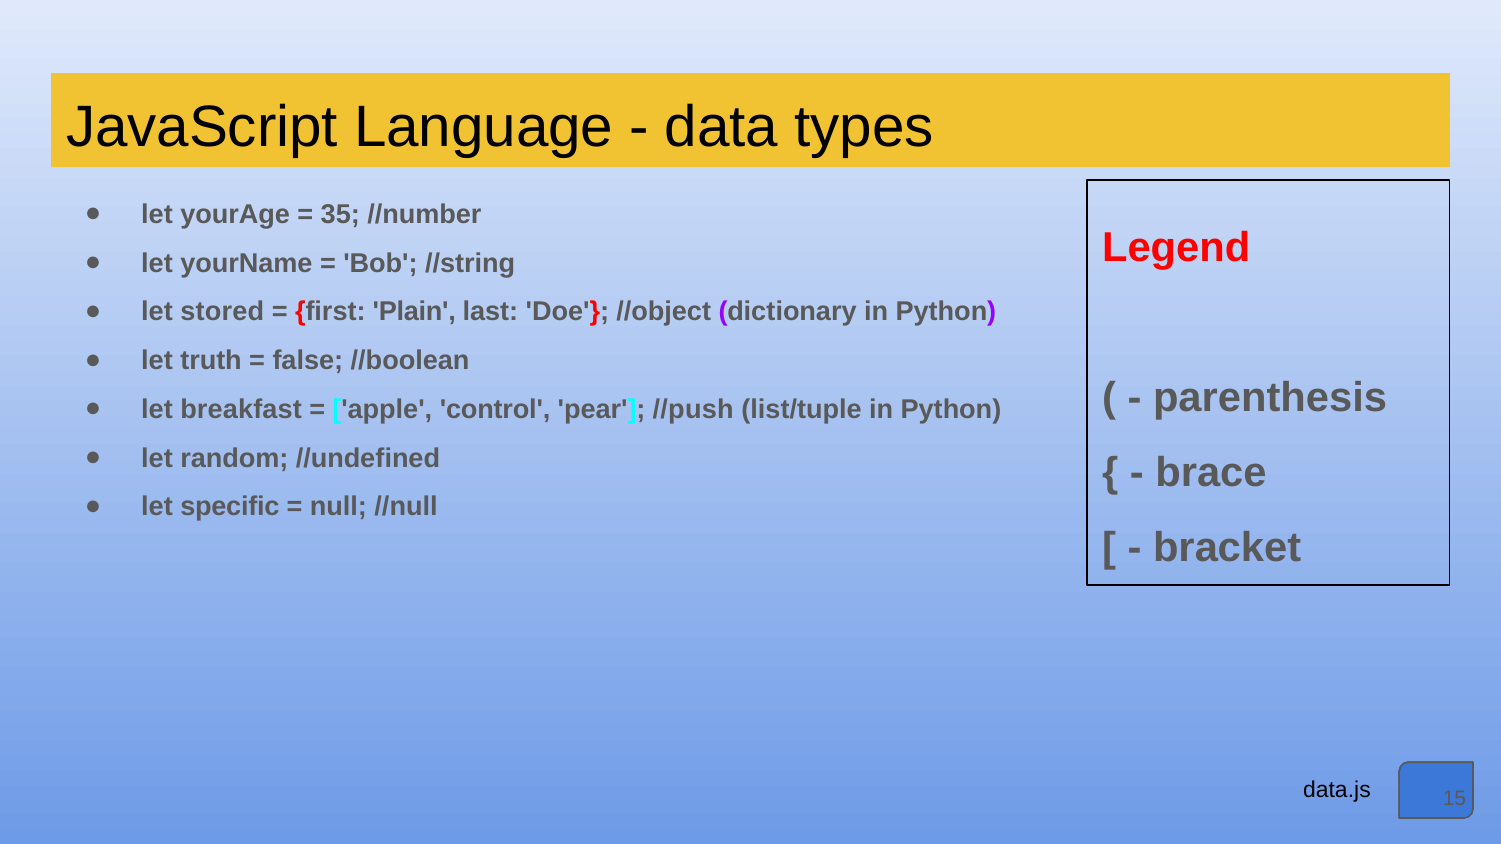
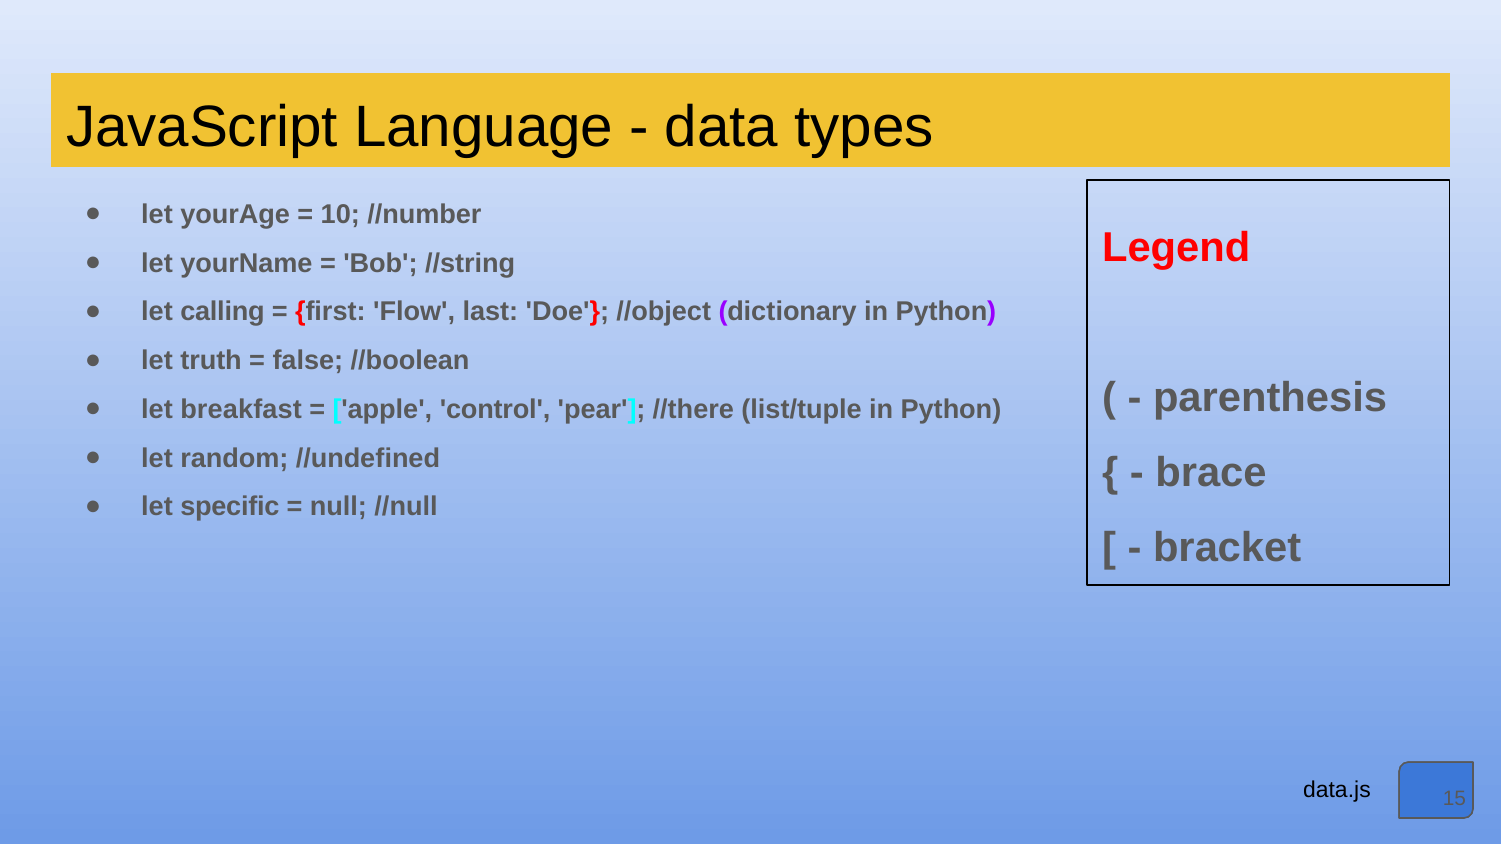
35: 35 -> 10
stored: stored -> calling
Plain: Plain -> Flow
//push: //push -> //there
